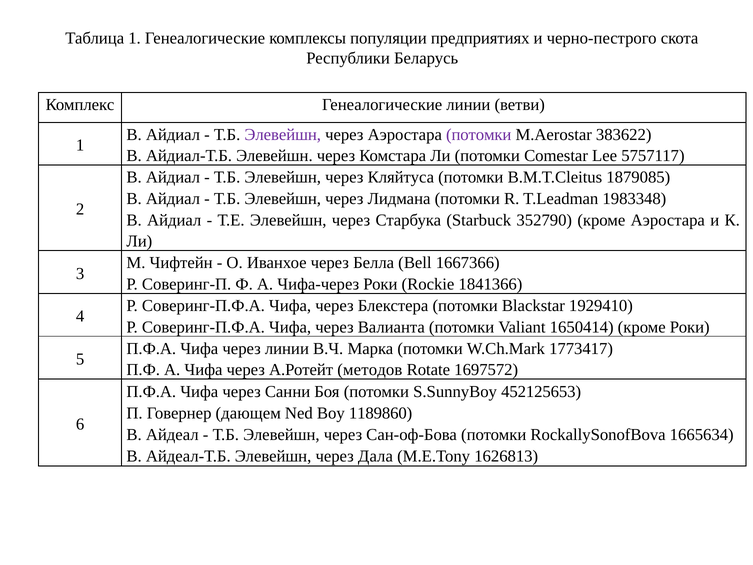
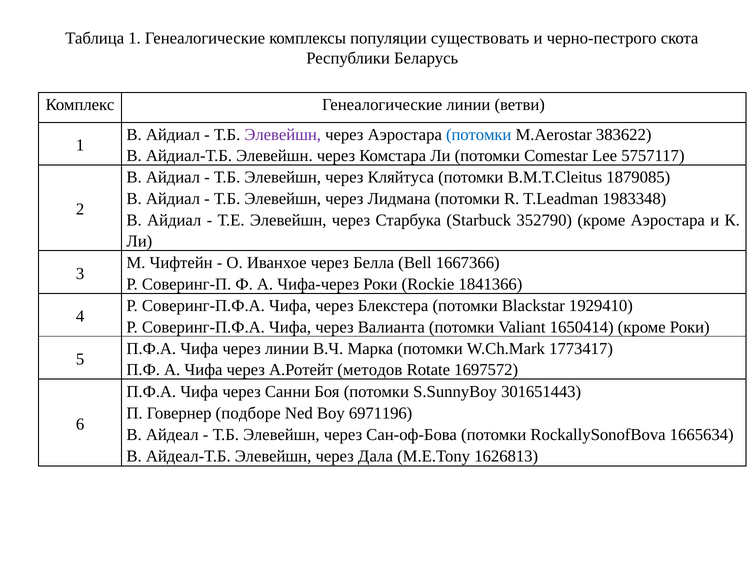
предприятиях: предприятиях -> существовать
потомки at (479, 134) colour: purple -> blue
452125653: 452125653 -> 301651443
дающем: дающем -> подборе
1189860: 1189860 -> 6971196
